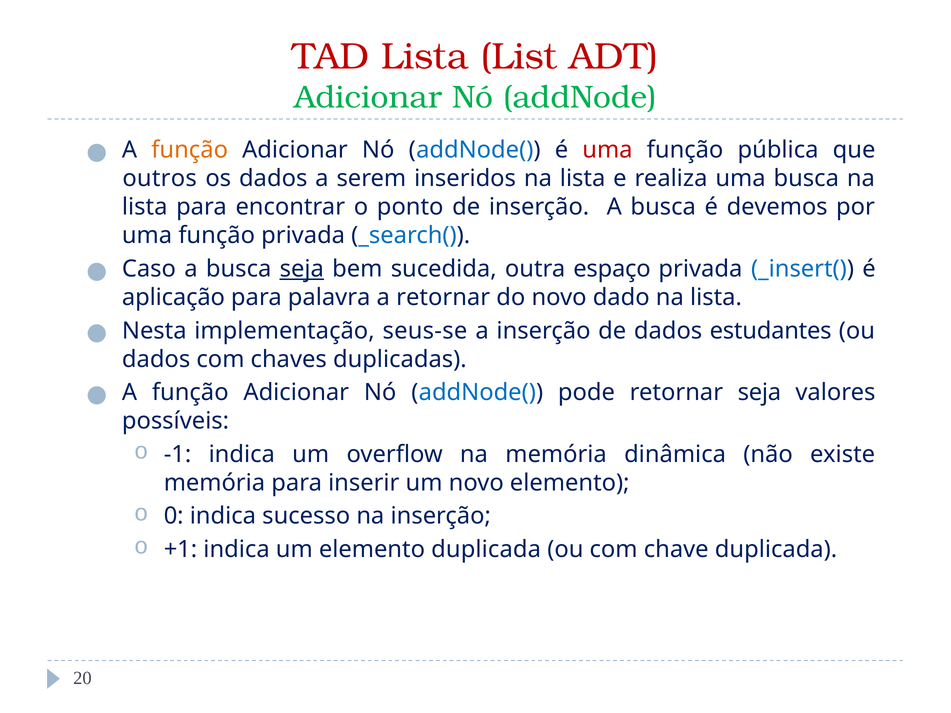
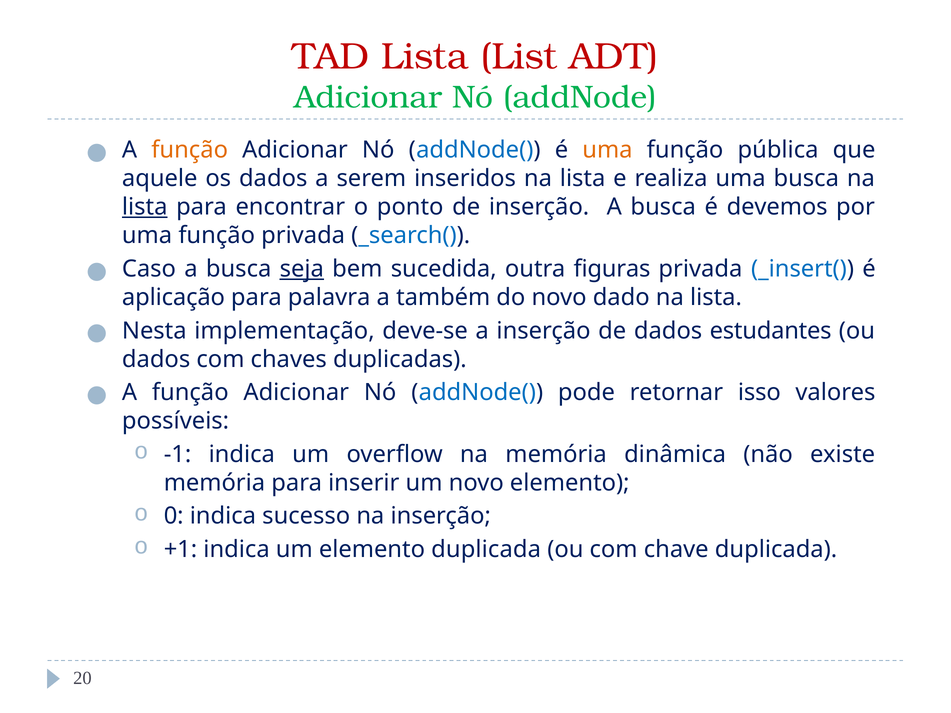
uma at (607, 150) colour: red -> orange
outros: outros -> aquele
lista at (145, 207) underline: none -> present
espaço: espaço -> figuras
a retornar: retornar -> também
seus-se: seus-se -> deve-se
retornar seja: seja -> isso
